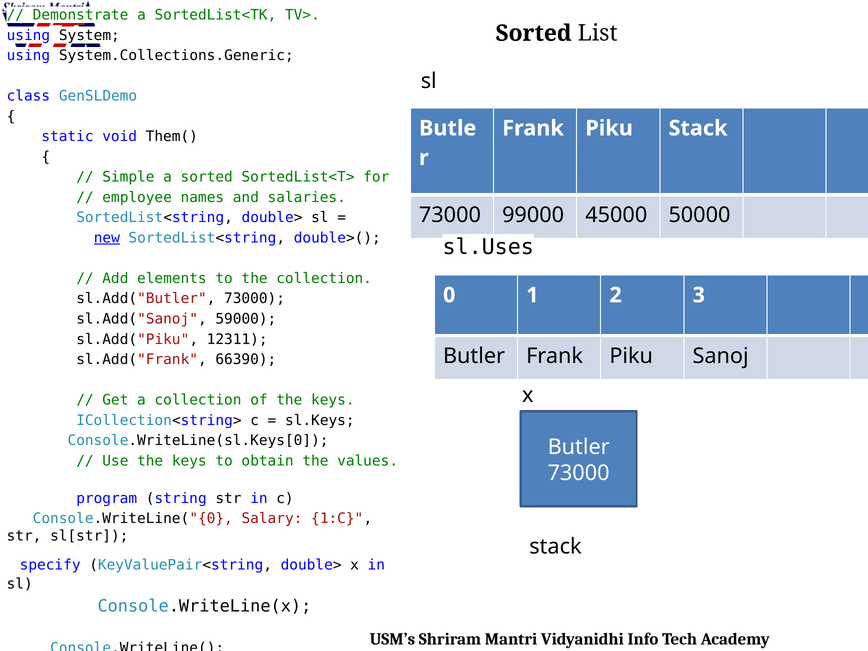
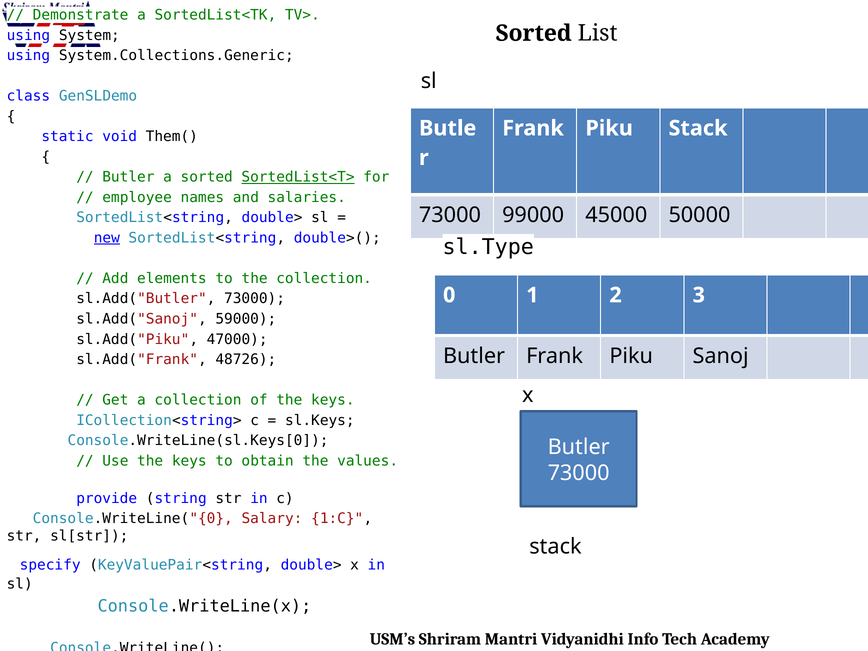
Simple at (128, 177): Simple -> Butler
SortedList<T> underline: none -> present
sl.Uses: sl.Uses -> sl.Type
12311: 12311 -> 47000
66390: 66390 -> 48726
program: program -> provide
